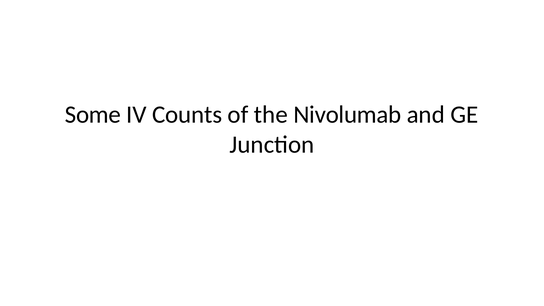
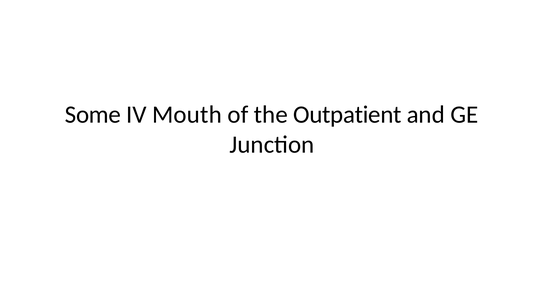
Counts: Counts -> Mouth
Nivolumab: Nivolumab -> Outpatient
